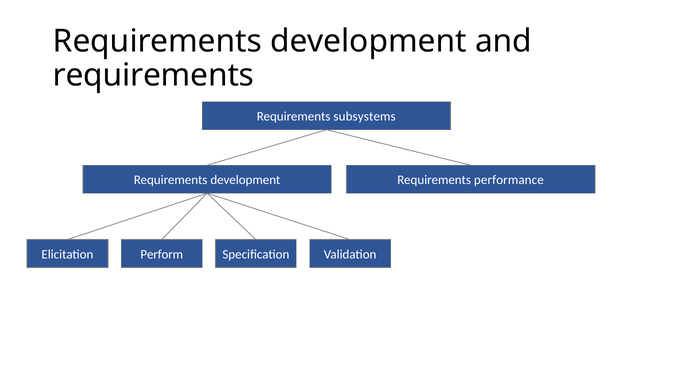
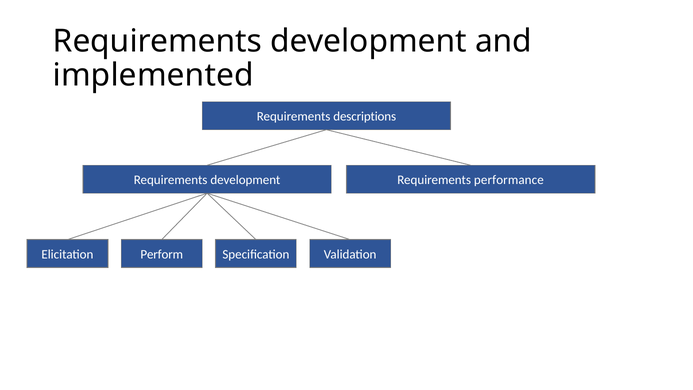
requirements at (153, 75): requirements -> implemented
subsystems: subsystems -> descriptions
